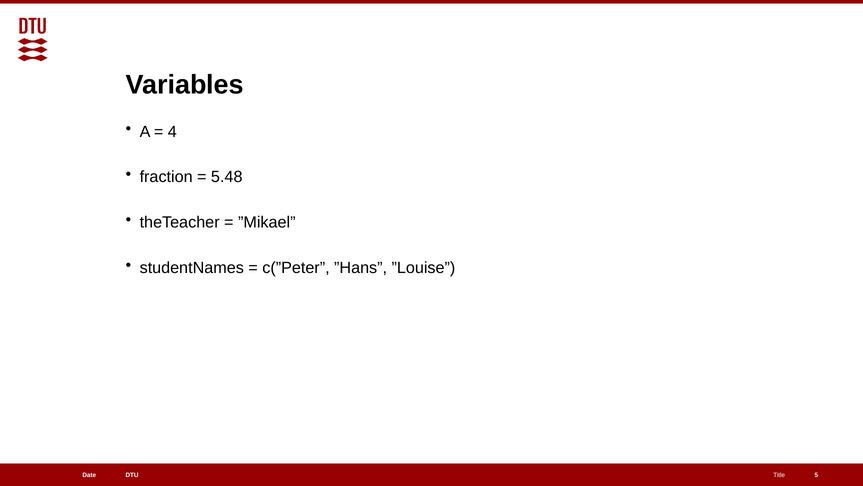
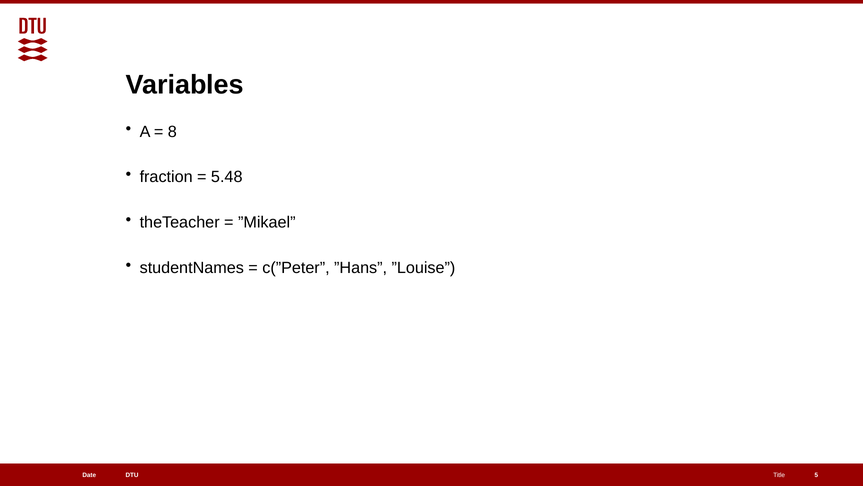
4: 4 -> 8
